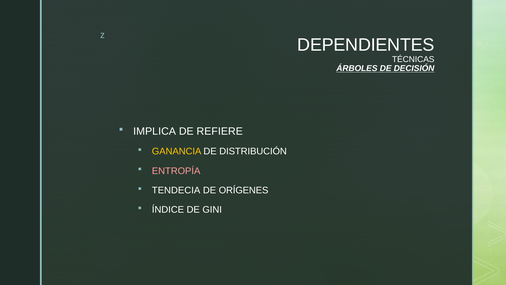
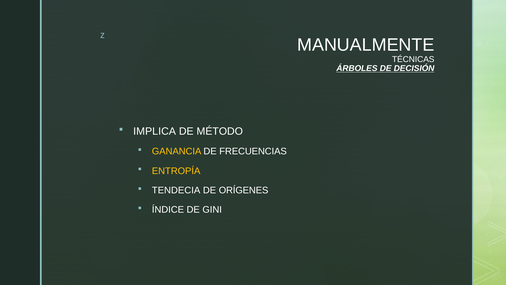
DEPENDIENTES: DEPENDIENTES -> MANUALMENTE
REFIERE: REFIERE -> MÉTODO
DISTRIBUCIÓN: DISTRIBUCIÓN -> FRECUENCIAS
ENTROPÍA colour: pink -> yellow
